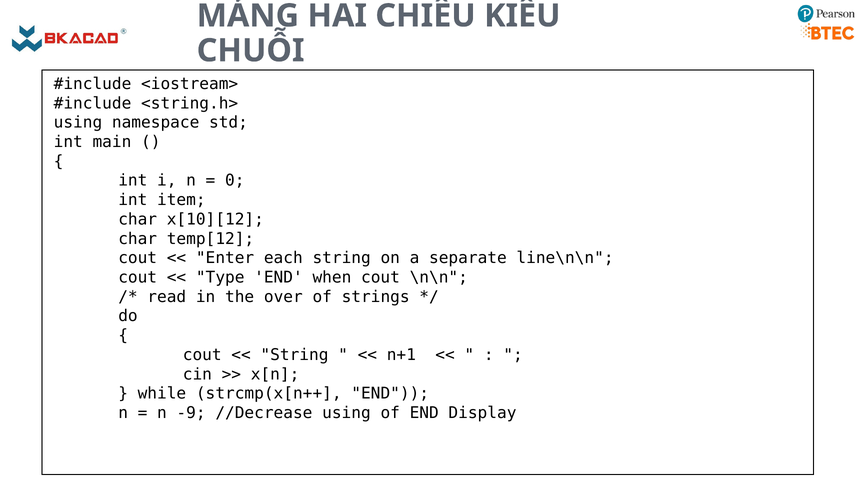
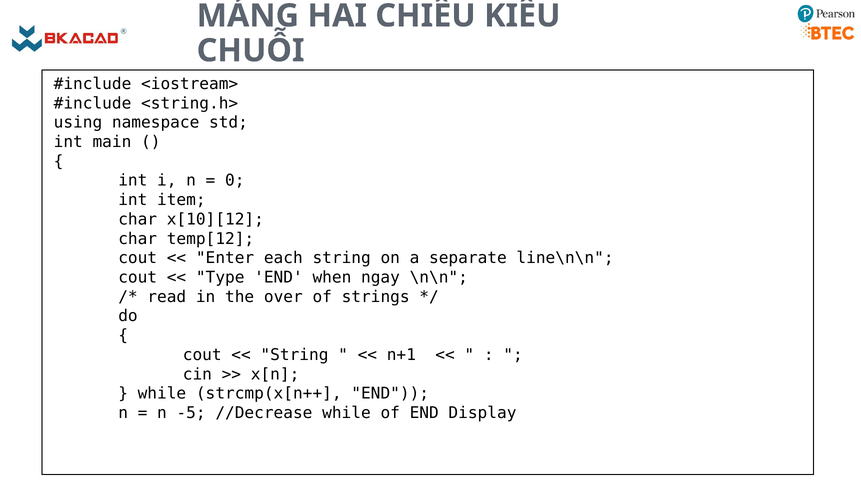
when cout: cout -> ngay
-9: -9 -> -5
//Decrease using: using -> while
